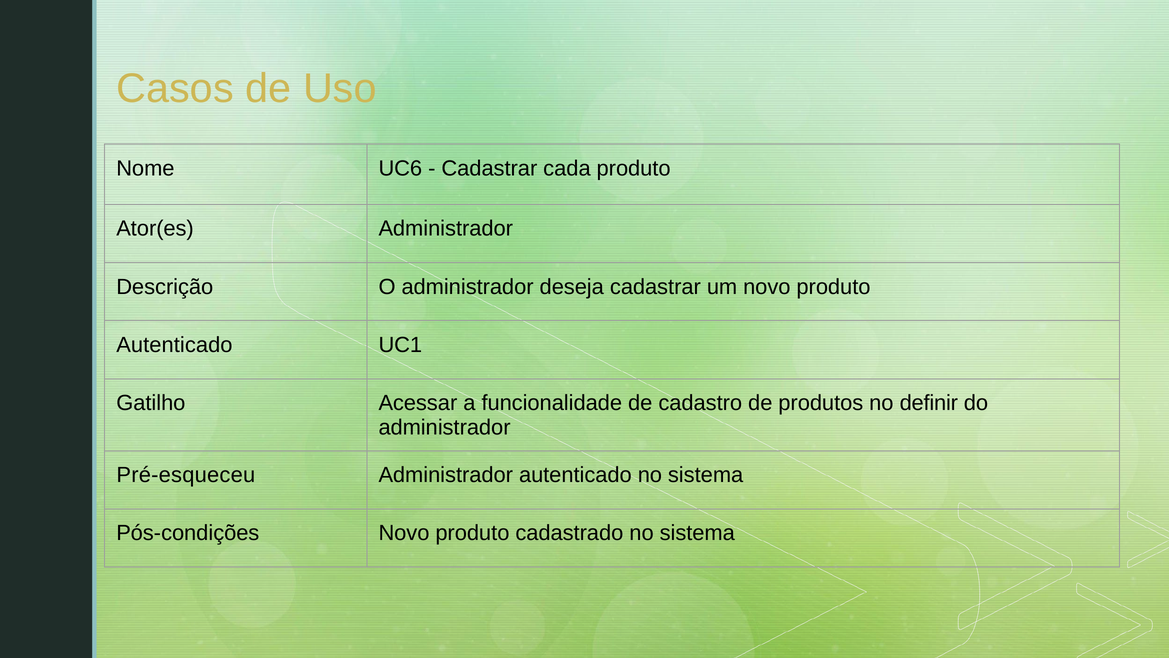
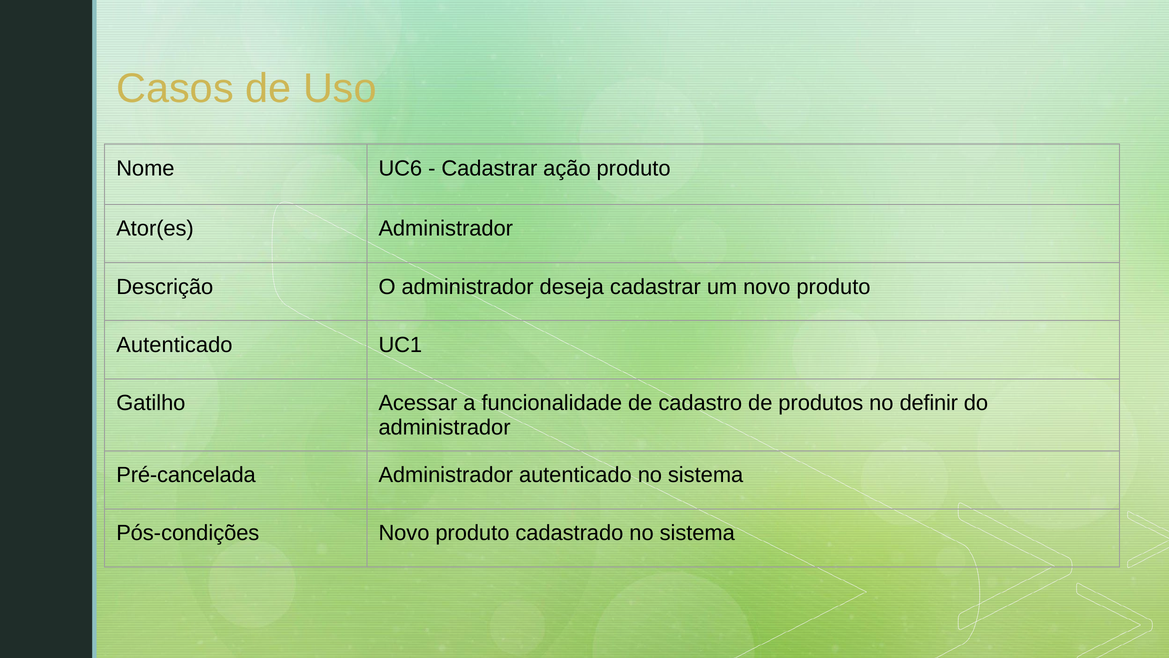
cada: cada -> ação
Pré-esqueceu: Pré-esqueceu -> Pré-cancelada
